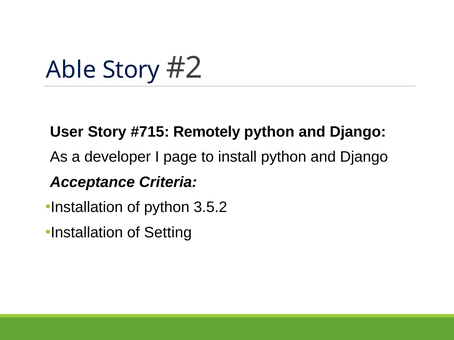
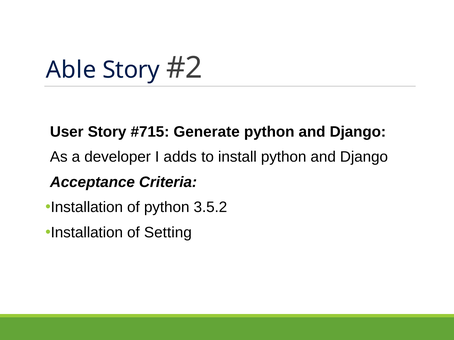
Remotely: Remotely -> Generate
page: page -> adds
